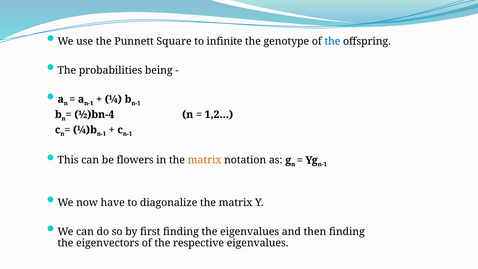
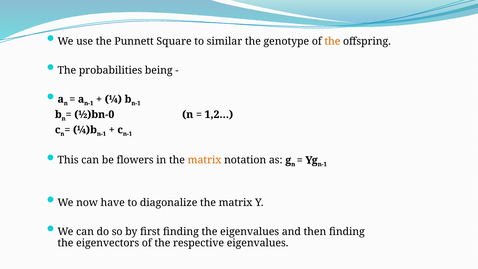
infinite: infinite -> similar
the at (332, 41) colour: blue -> orange
½)bn-4: ½)bn-4 -> ½)bn-0
